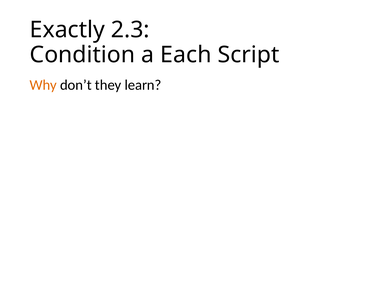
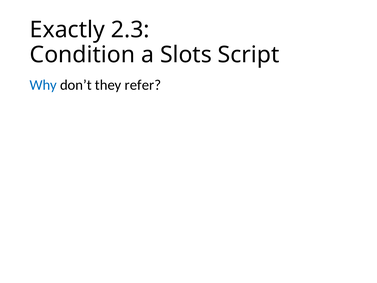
Each: Each -> Slots
Why colour: orange -> blue
learn: learn -> refer
